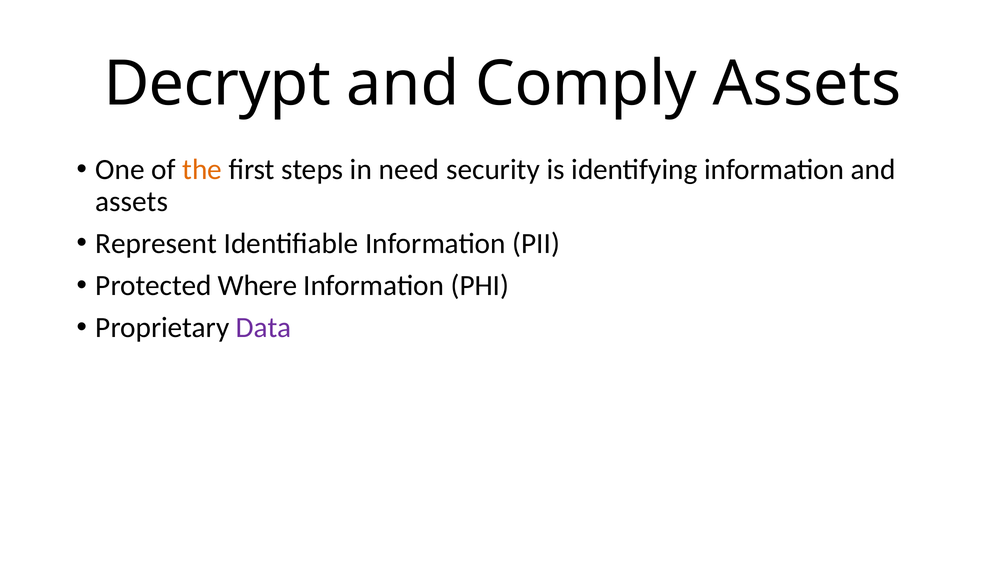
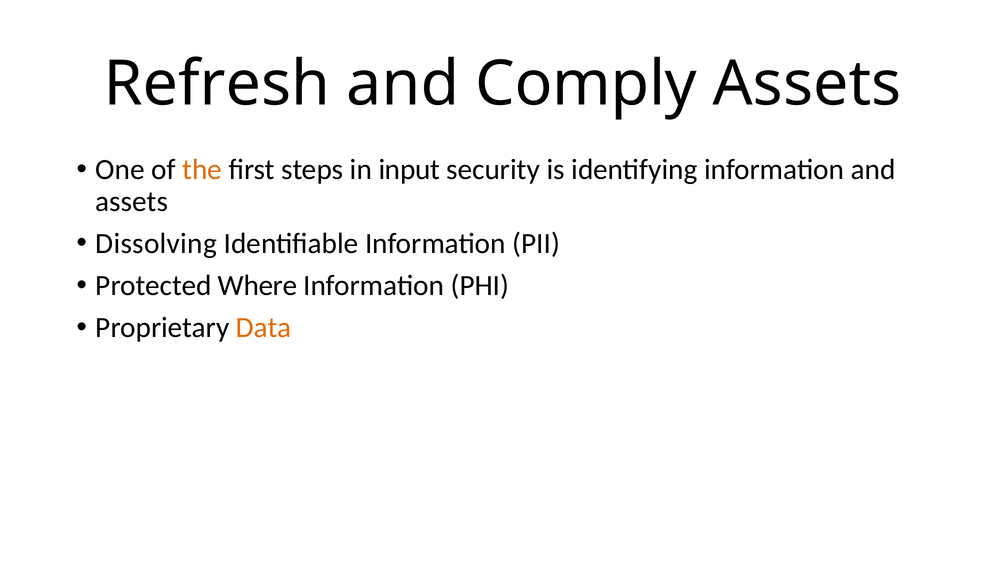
Decrypt: Decrypt -> Refresh
need: need -> input
Represent: Represent -> Dissolving
Data colour: purple -> orange
